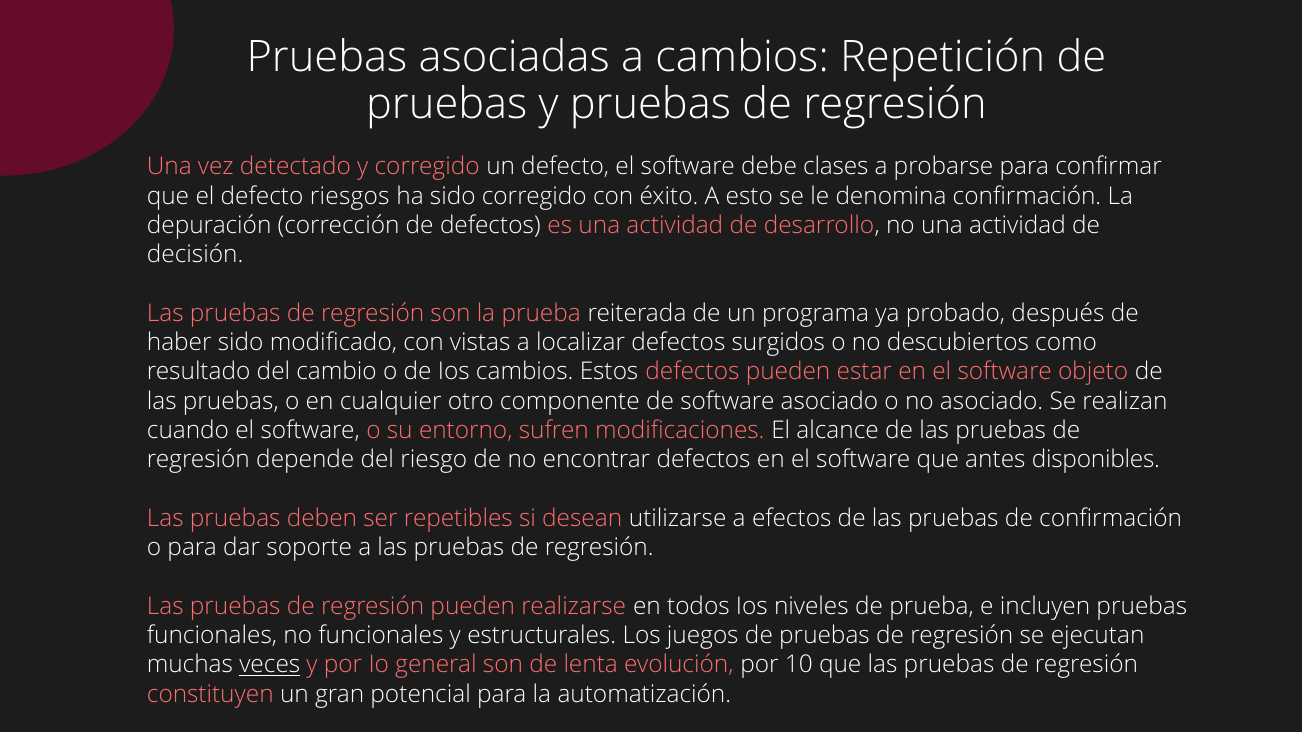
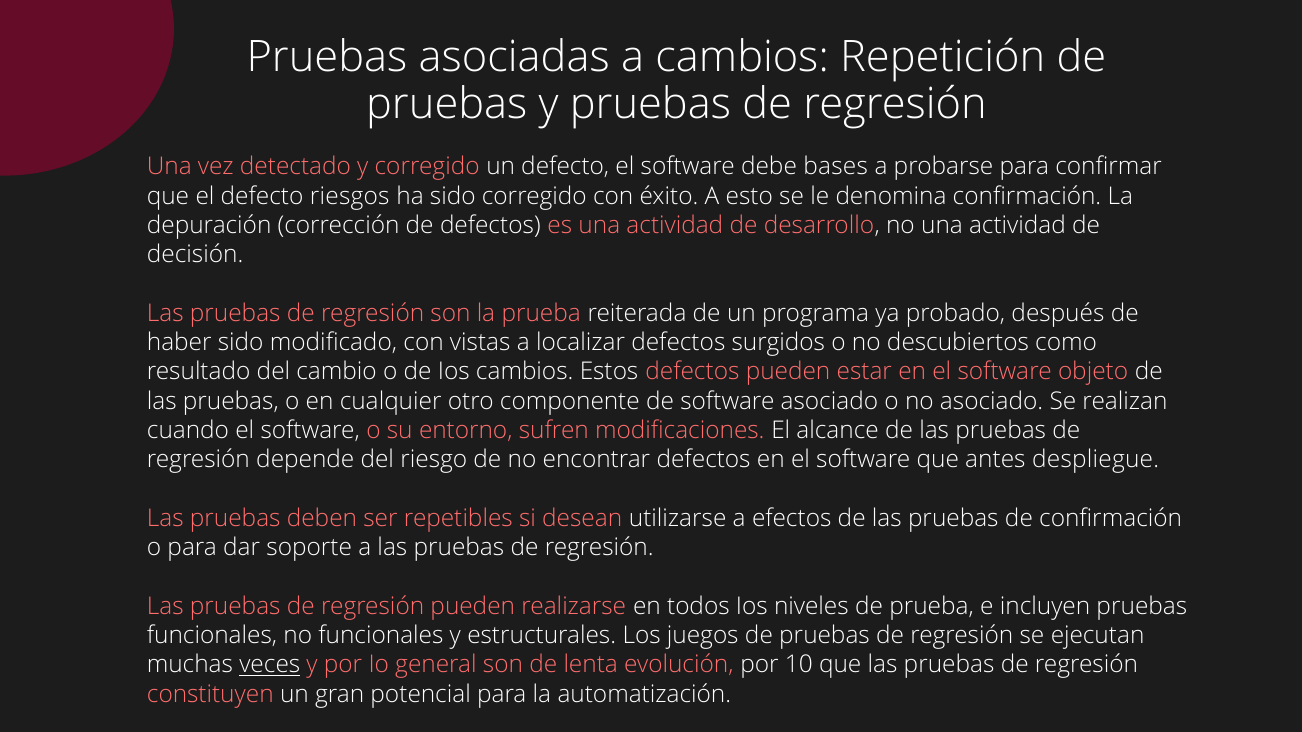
clases: clases -> bases
disponibles: disponibles -> despliegue
